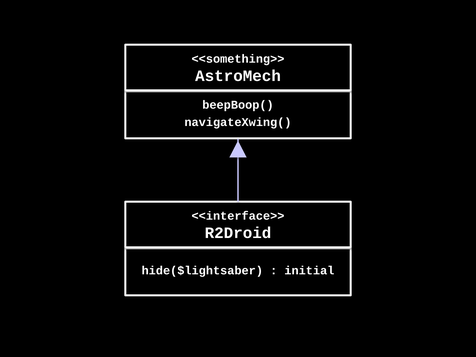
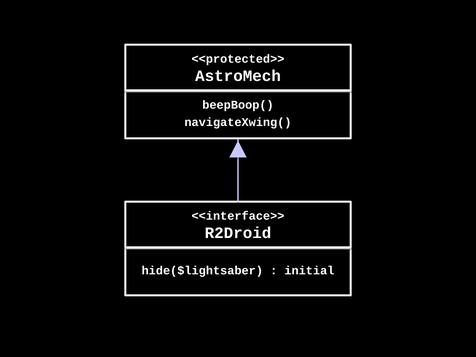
<<something>>: <<something>> -> <<protected>>
